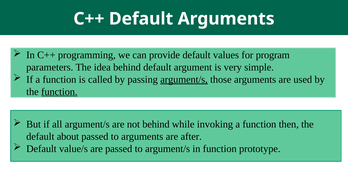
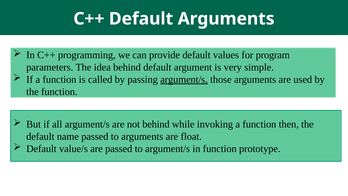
function at (59, 92) underline: present -> none
about: about -> name
after: after -> float
